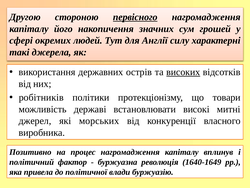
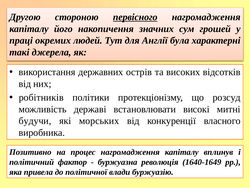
сфері: сфері -> праці
силу: силу -> була
високих underline: present -> none
товари: товари -> розсуд
джерел: джерел -> будучи
